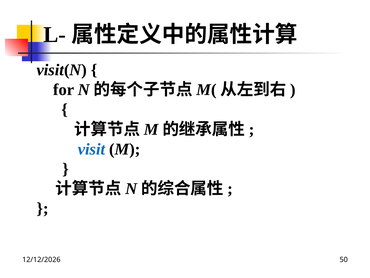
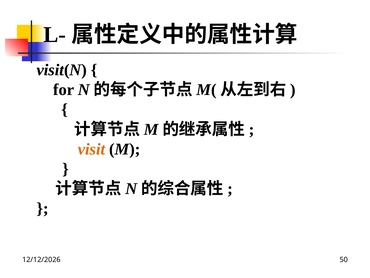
visit colour: blue -> orange
